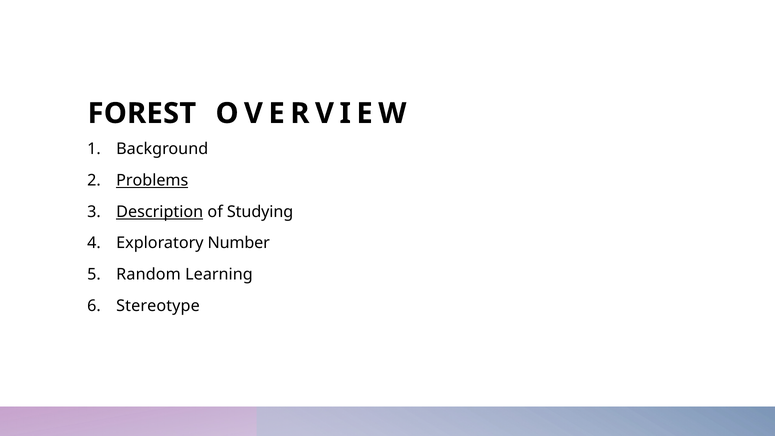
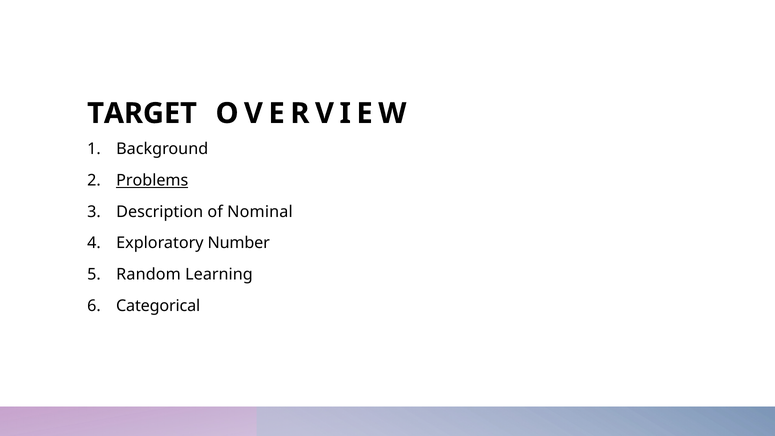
FOREST: FOREST -> TARGET
Description underline: present -> none
Studying: Studying -> Nominal
Stereotype: Stereotype -> Categorical
